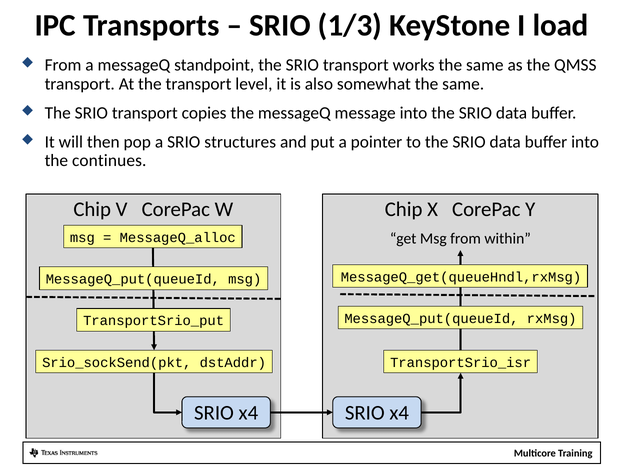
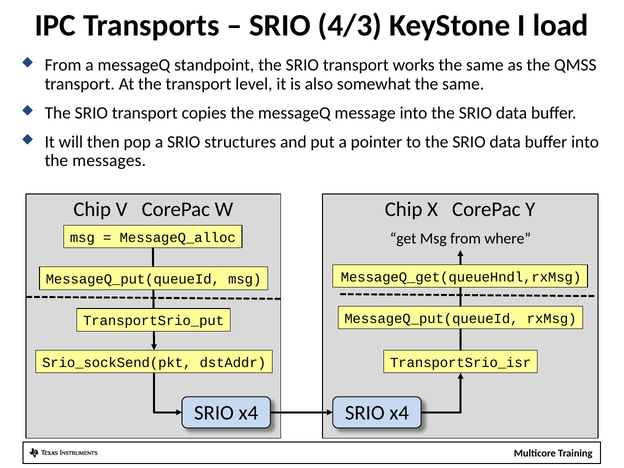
1/3: 1/3 -> 4/3
continues: continues -> messages
within: within -> where
